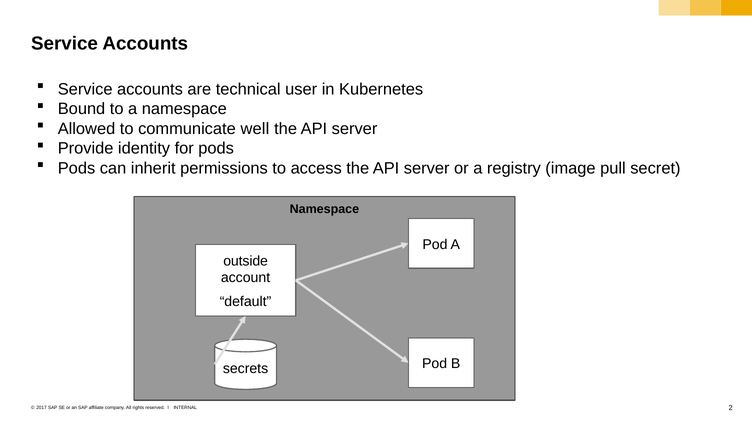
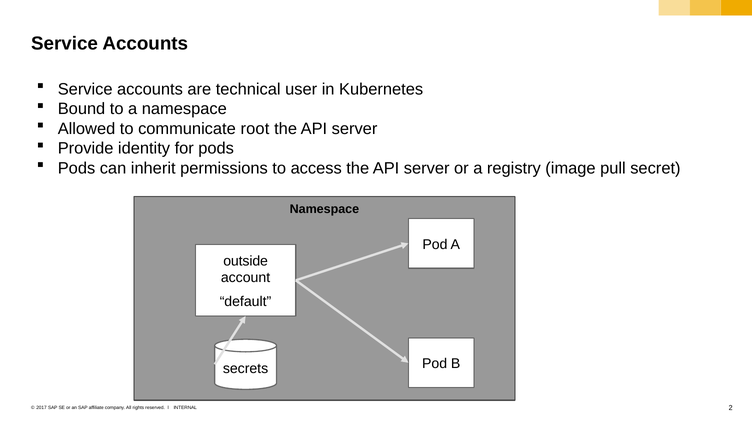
well: well -> root
